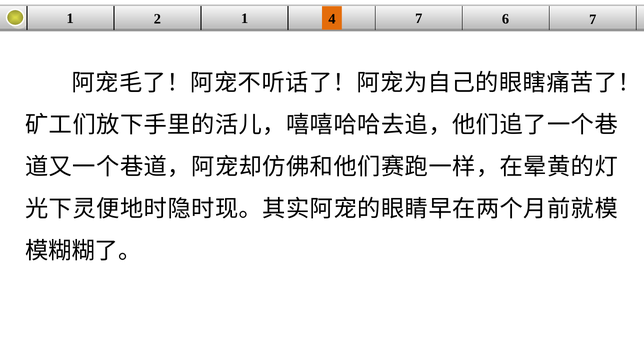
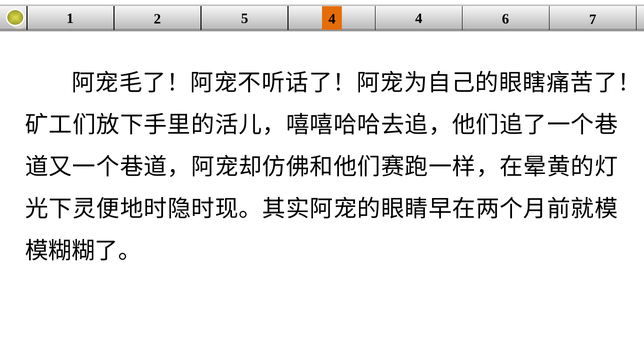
2 1: 1 -> 5
4 7: 7 -> 4
